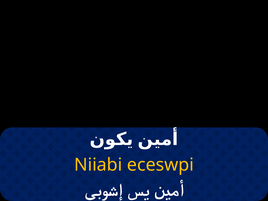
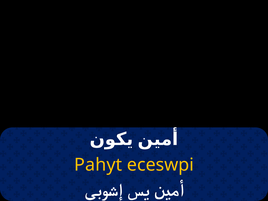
Niiabi: Niiabi -> Pahyt
